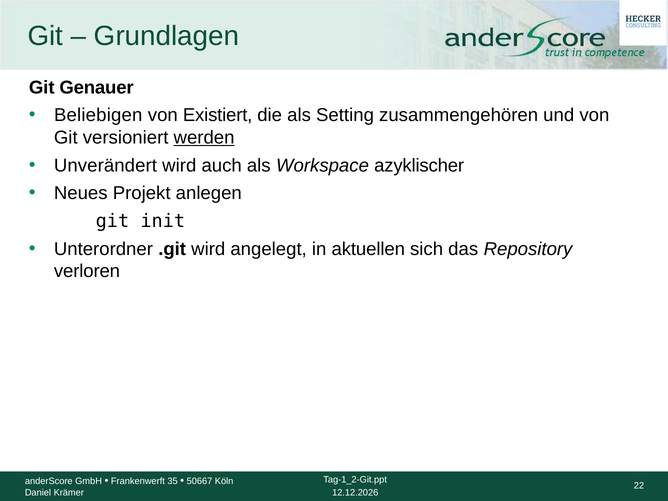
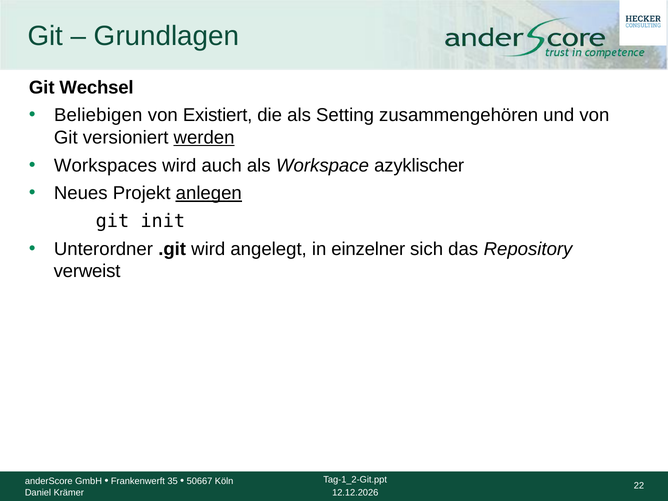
Genauer: Genauer -> Wechsel
Unverändert: Unverändert -> Workspaces
anlegen underline: none -> present
aktuellen: aktuellen -> einzelner
verloren: verloren -> verweist
